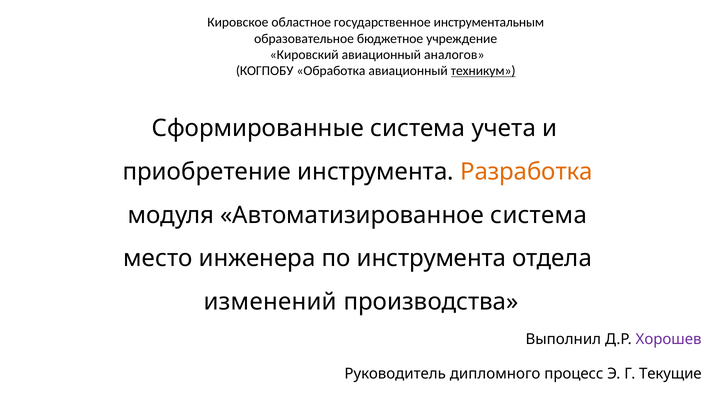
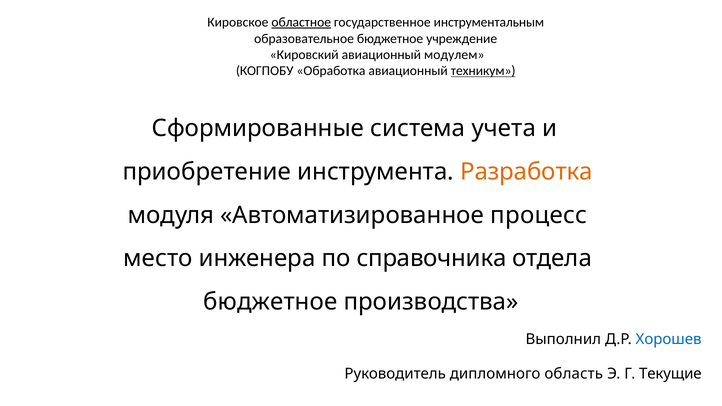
областное underline: none -> present
аналогов: аналогов -> модулем
Автоматизированное система: система -> процесс
по инструмента: инструмента -> справочника
изменений at (270, 302): изменений -> бюджетное
Хорошев colour: purple -> blue
процесс: процесс -> область
